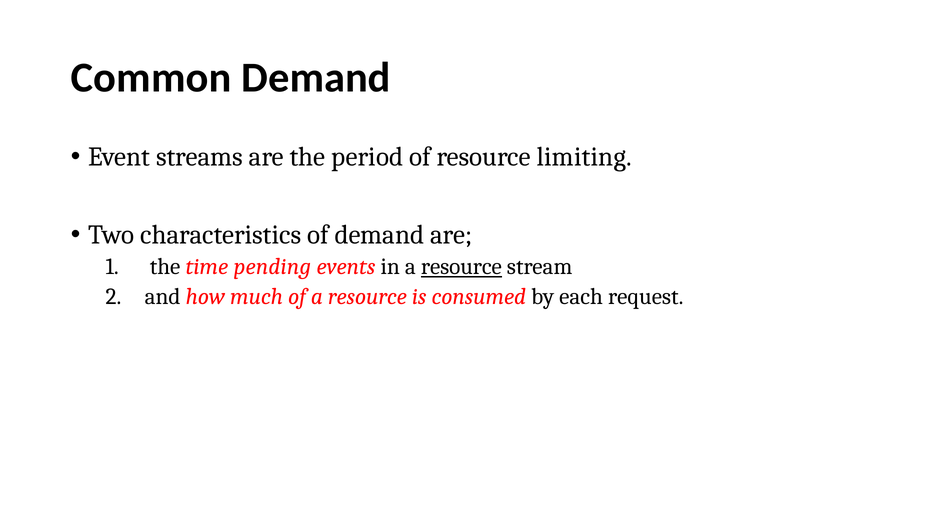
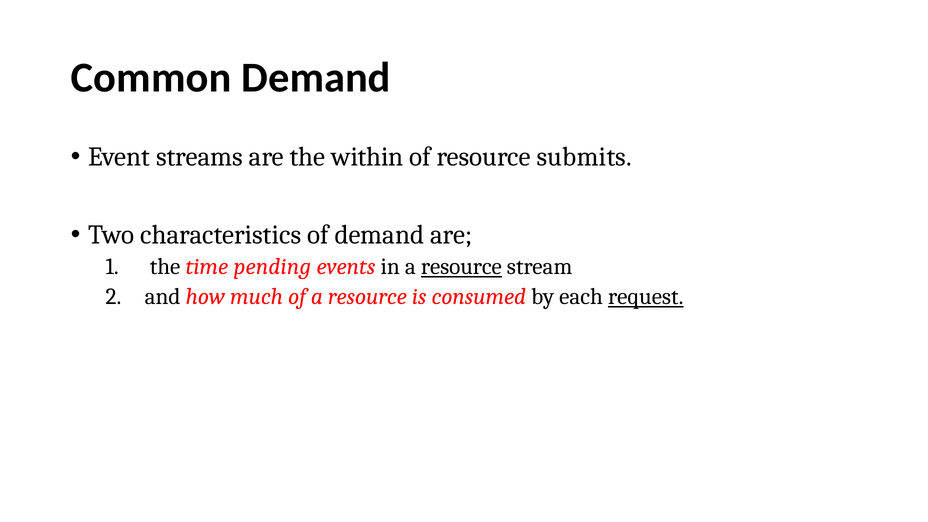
period: period -> within
limiting: limiting -> submits
request underline: none -> present
